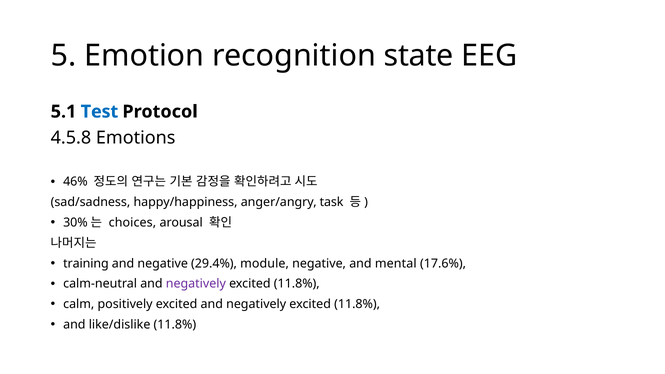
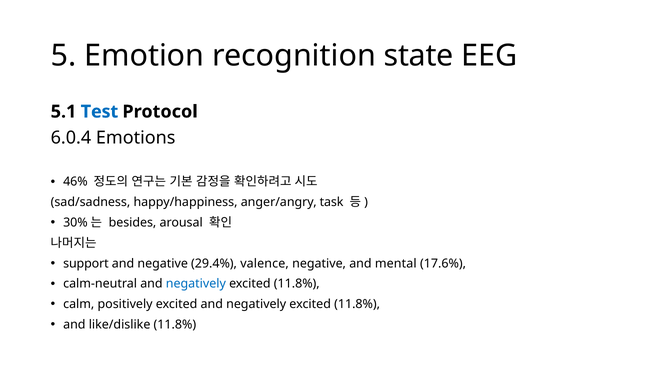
4.5.8: 4.5.8 -> 6.0.4
choices: choices -> besides
training: training -> support
module: module -> valence
negatively at (196, 284) colour: purple -> blue
